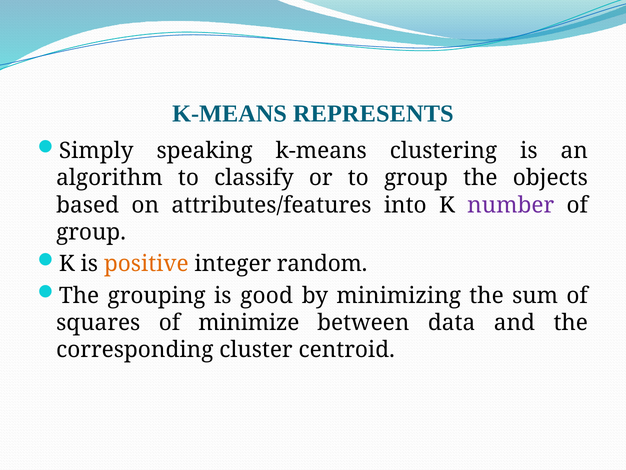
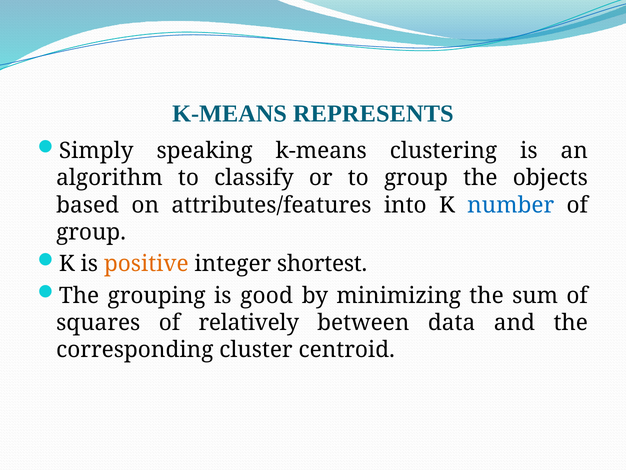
number colour: purple -> blue
random: random -> shortest
minimize: minimize -> relatively
